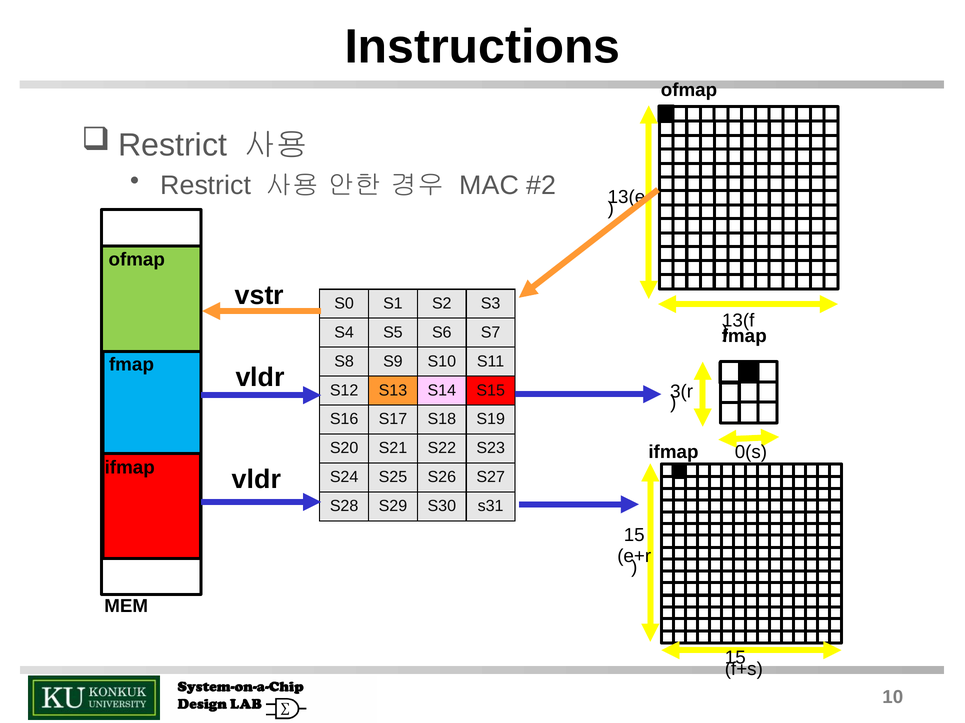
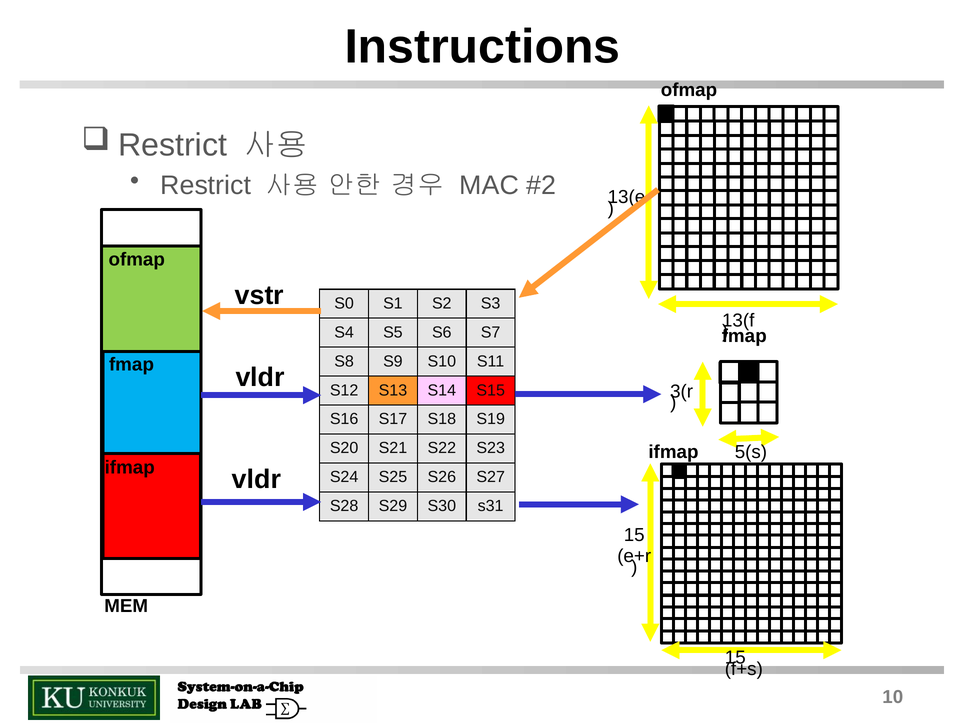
0(s: 0(s -> 5(s
